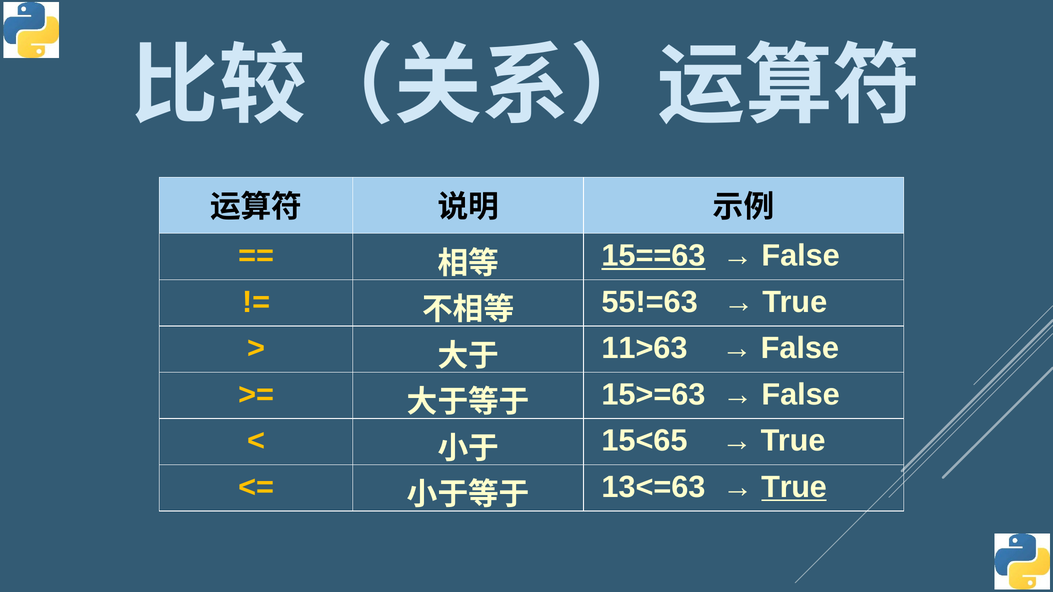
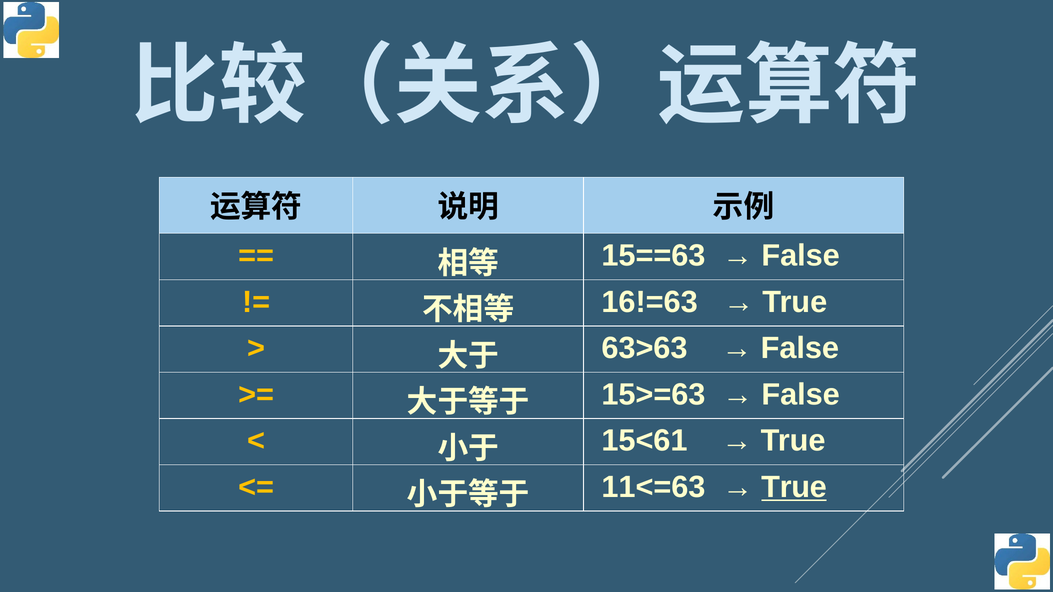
15==63 underline: present -> none
55!=63: 55!=63 -> 16!=63
11>63: 11>63 -> 63>63
15<65: 15<65 -> 15<61
13<=63: 13<=63 -> 11<=63
